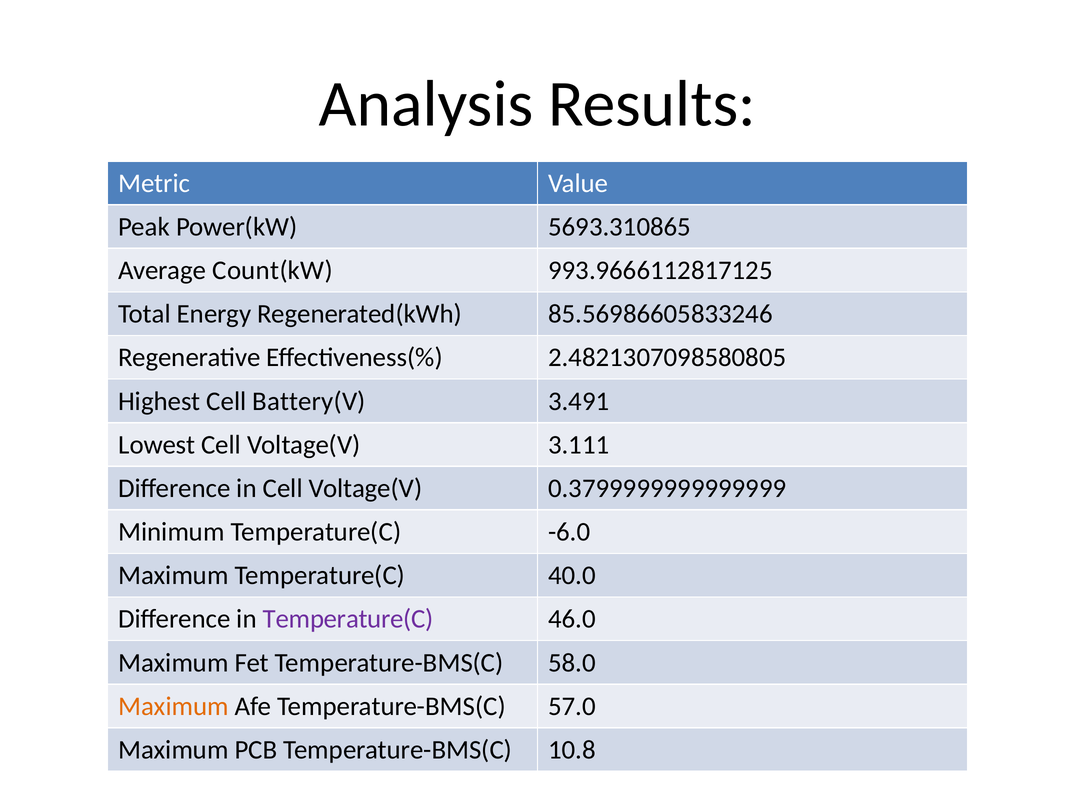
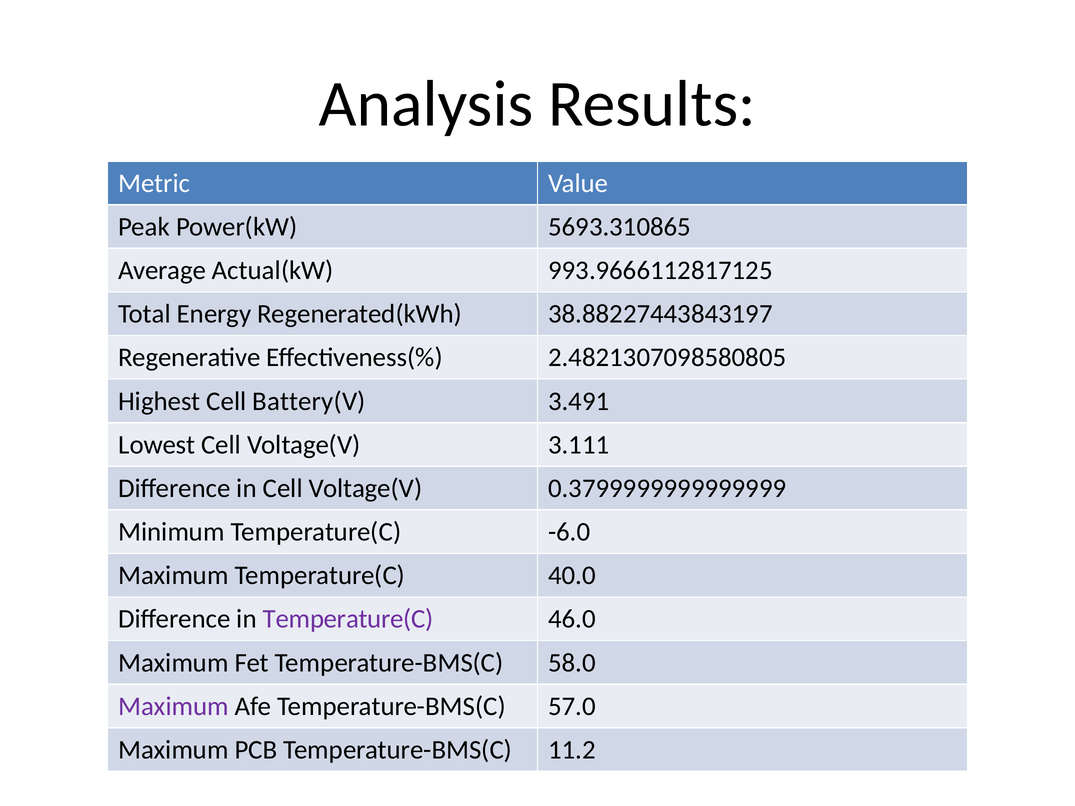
Count(kW: Count(kW -> Actual(kW
85.56986605833246: 85.56986605833246 -> 38.88227443843197
Maximum at (173, 706) colour: orange -> purple
10.8: 10.8 -> 11.2
